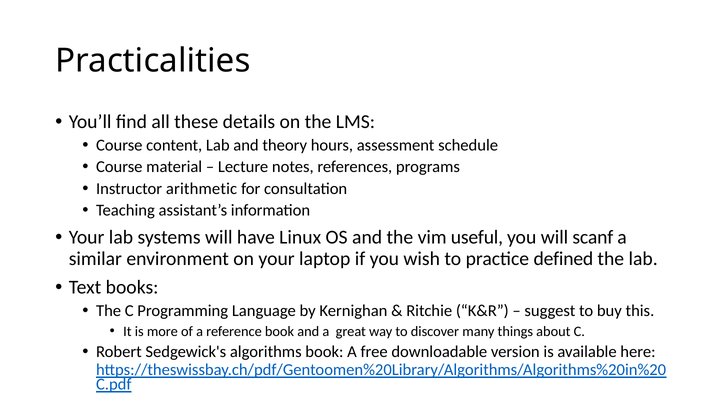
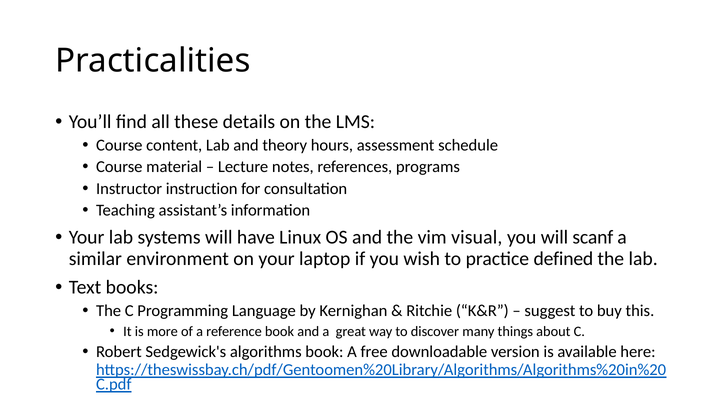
arithmetic: arithmetic -> instruction
useful: useful -> visual
